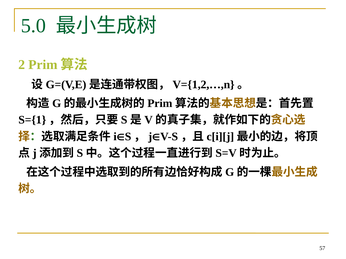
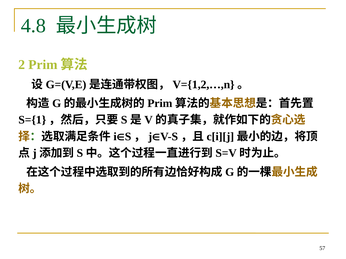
5.0: 5.0 -> 4.8
